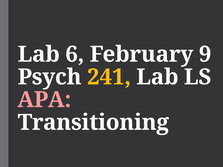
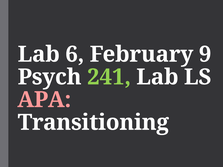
241 colour: yellow -> light green
